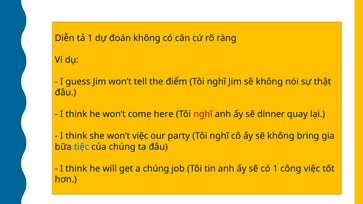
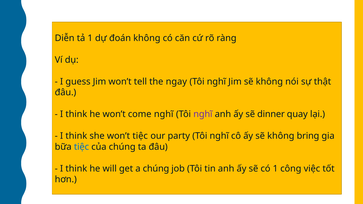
điểm: điểm -> ngay
come here: here -> nghĩ
nghĩ at (203, 114) colour: red -> purple
won’t việc: việc -> tiệc
